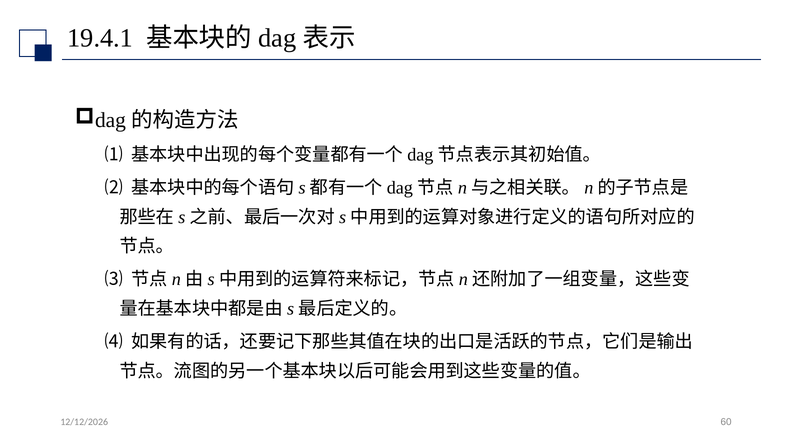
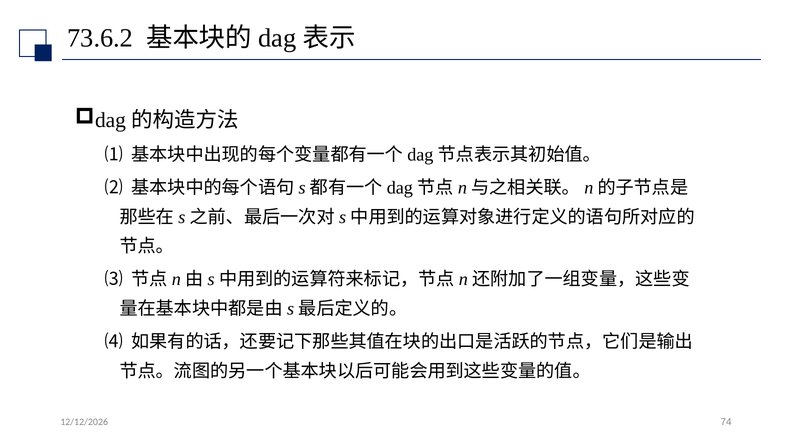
19.4.1: 19.4.1 -> 73.6.2
60: 60 -> 74
